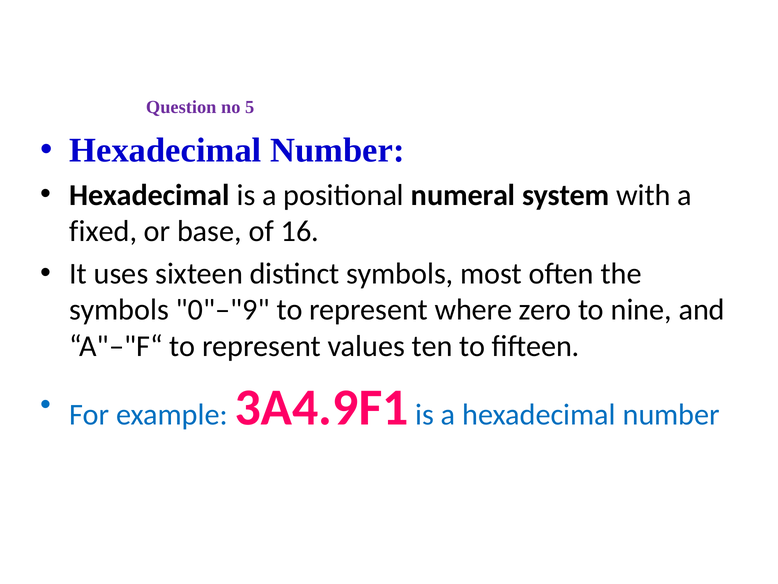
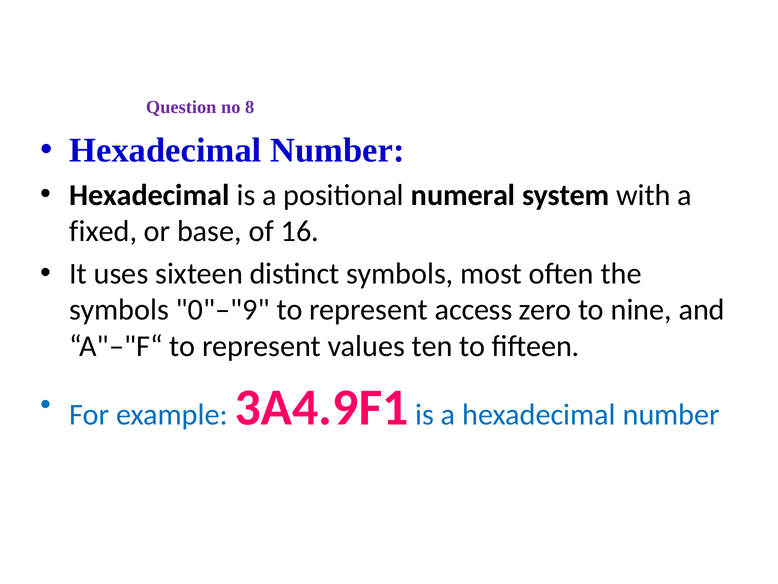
5: 5 -> 8
where: where -> access
